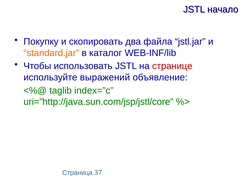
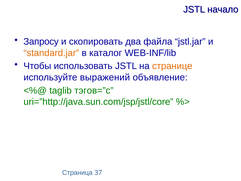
Покупку: Покупку -> Запросу
странице colour: red -> orange
index=”c: index=”c -> тэгов=”c
